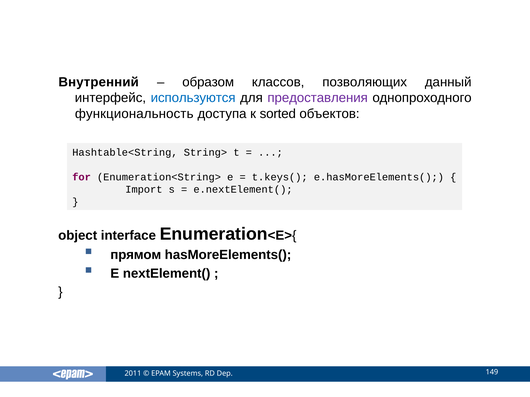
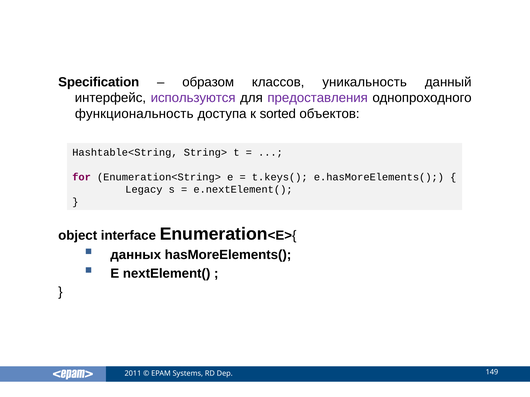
Внутренний: Внутренний -> Specification
позволяющих: позволяющих -> уникальность
используются colour: blue -> purple
Import: Import -> Legacy
прямом: прямом -> данных
